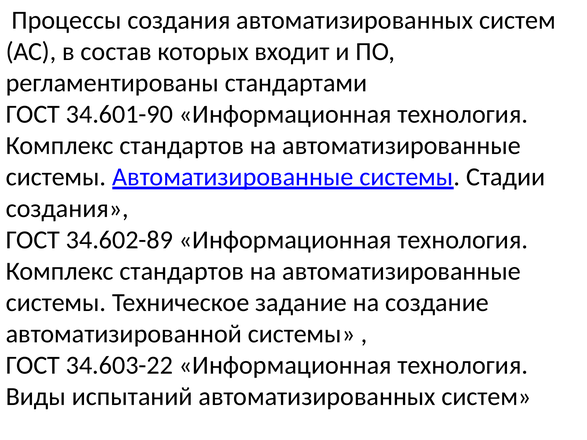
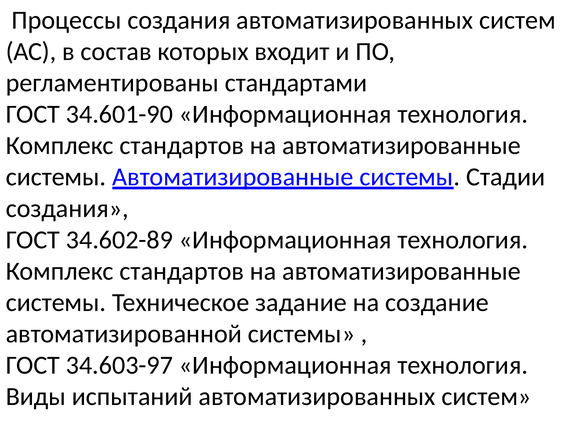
34.603-22: 34.603-22 -> 34.603-97
